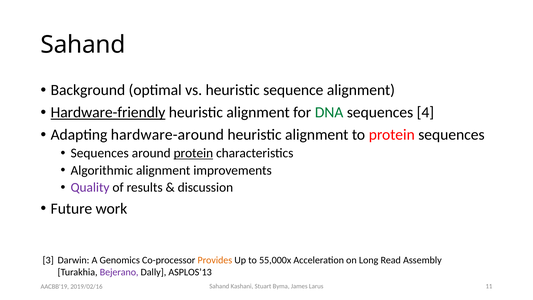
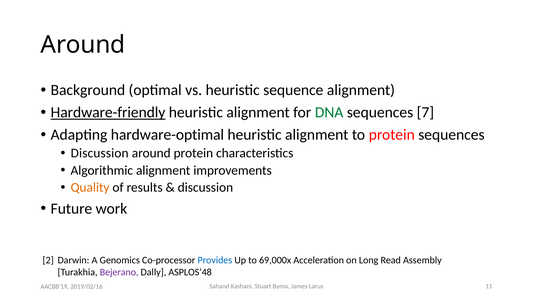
Sahand at (83, 45): Sahand -> Around
4: 4 -> 7
hardware-around: hardware-around -> hardware-optimal
Sequences at (100, 153): Sequences -> Discussion
protein at (193, 153) underline: present -> none
Quality colour: purple -> orange
3: 3 -> 2
Provides colour: orange -> blue
55,000x: 55,000x -> 69,000x
ASPLOS’13: ASPLOS’13 -> ASPLOS’48
